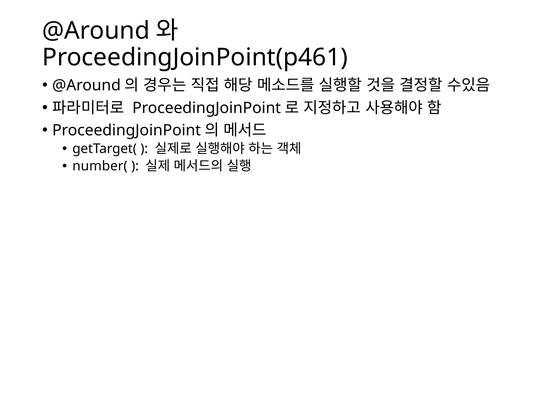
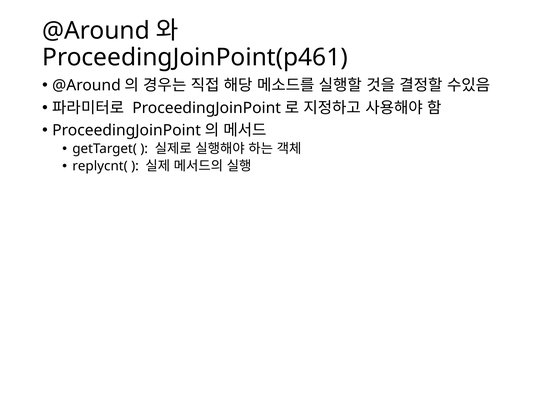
number(: number( -> replycnt(
